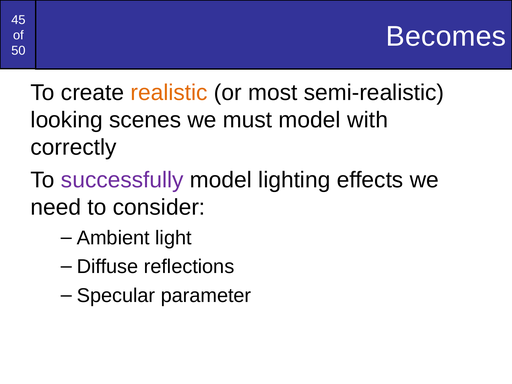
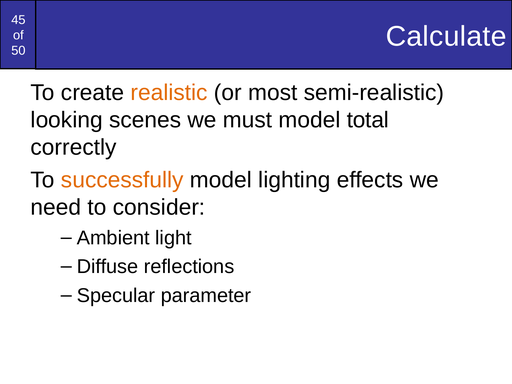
Becomes: Becomes -> Calculate
with: with -> total
successfully colour: purple -> orange
